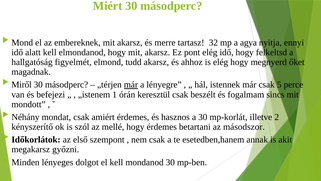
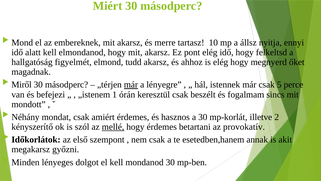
32: 32 -> 10
agya: agya -> állsz
mellé underline: none -> present
másodszor: másodszor -> provokatív
